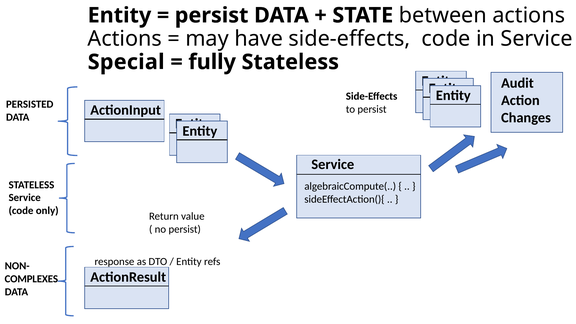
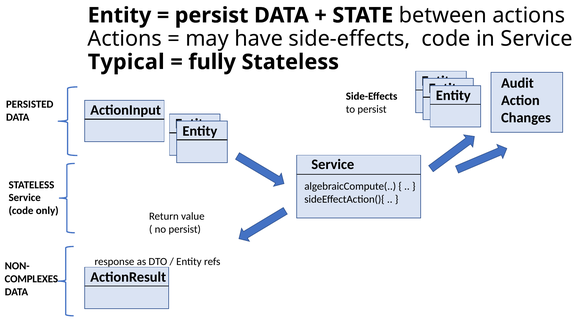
Special: Special -> Typical
